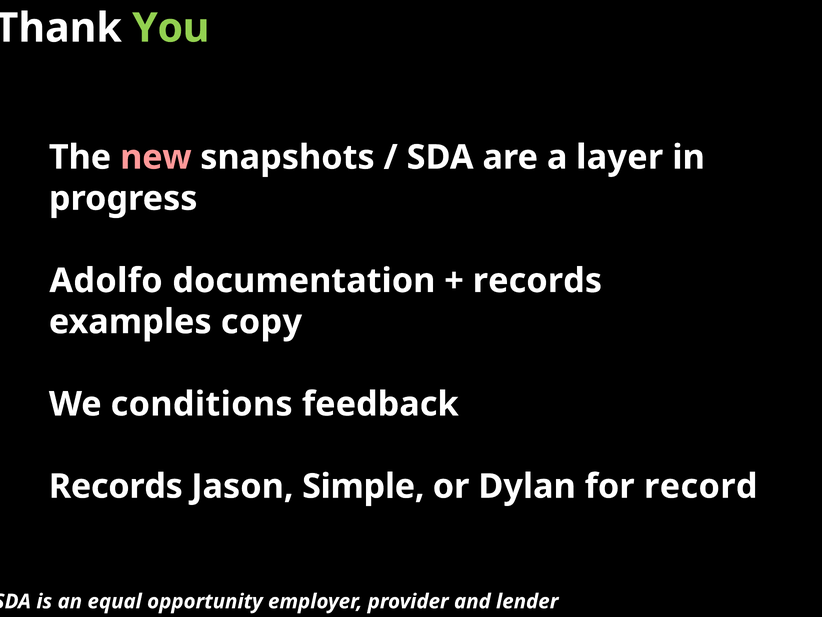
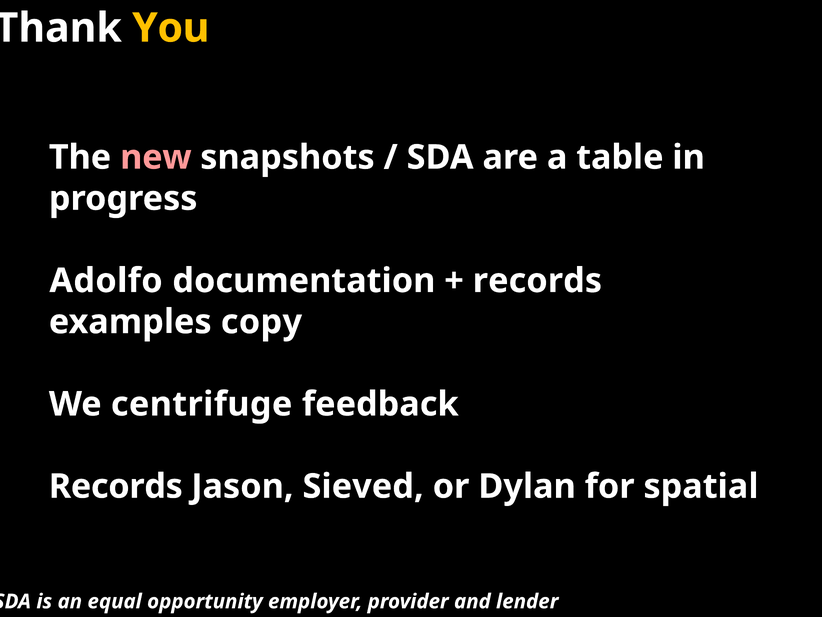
You colour: light green -> yellow
layer: layer -> table
conditions: conditions -> centrifuge
Simple: Simple -> Sieved
record: record -> spatial
